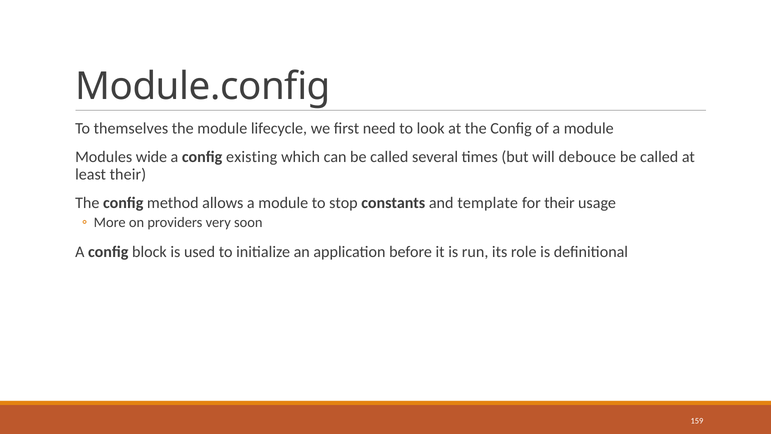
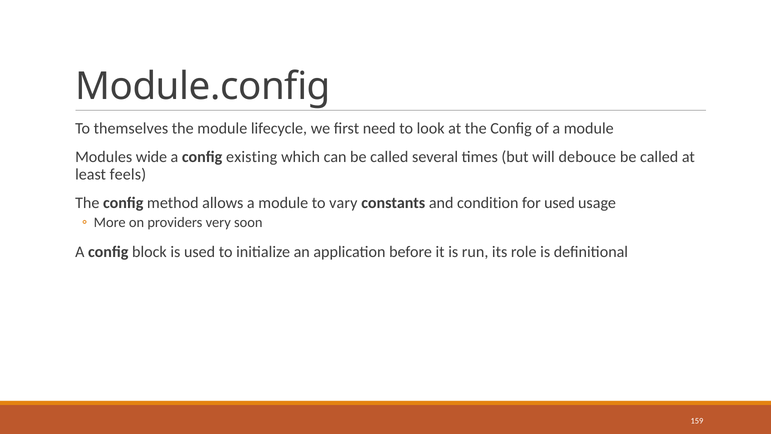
least their: their -> feels
stop: stop -> vary
template: template -> condition
for their: their -> used
